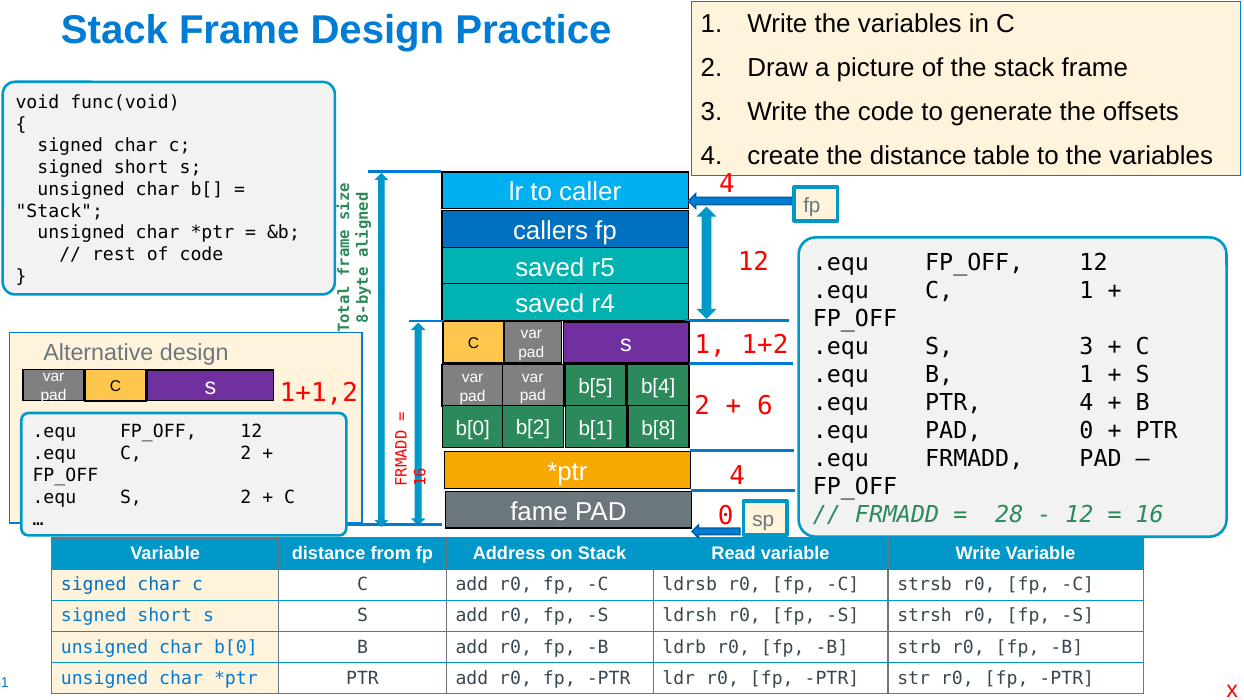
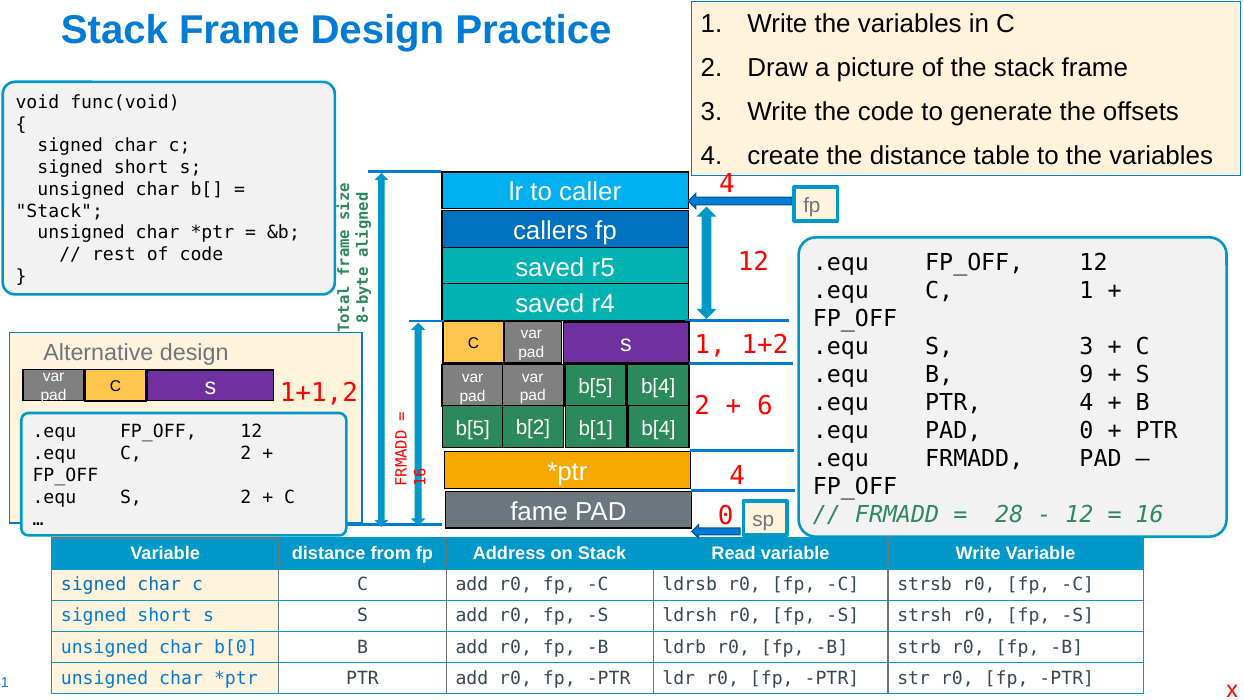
B 1: 1 -> 9
b[0 at (473, 428): b[0 -> b[5
b[1 b[8: b[8 -> b[4
